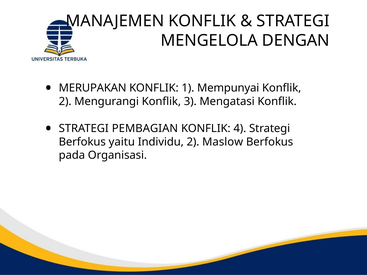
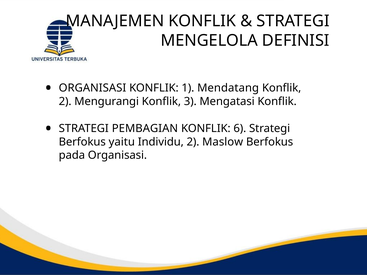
DENGAN: DENGAN -> DEFINISI
MERUPAKAN at (93, 88): MERUPAKAN -> ORGANISASI
Mempunyai: Mempunyai -> Mendatang
4: 4 -> 6
